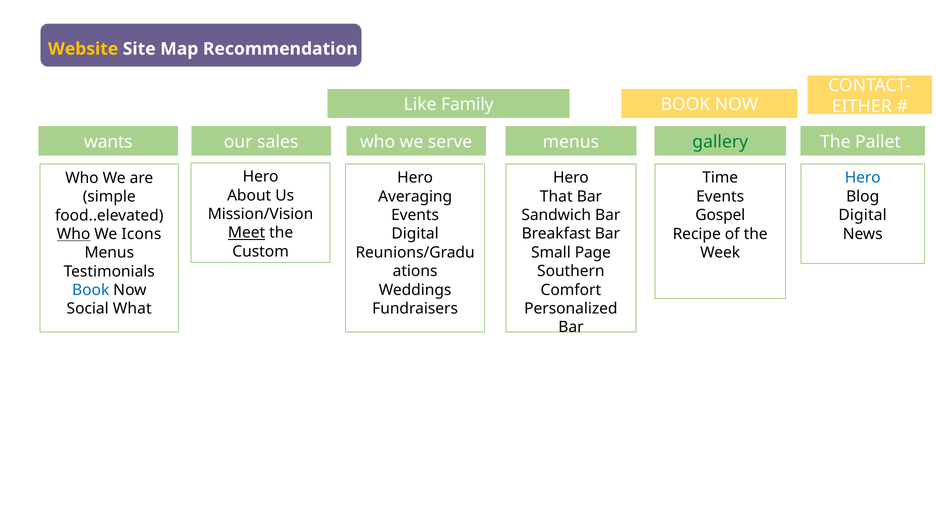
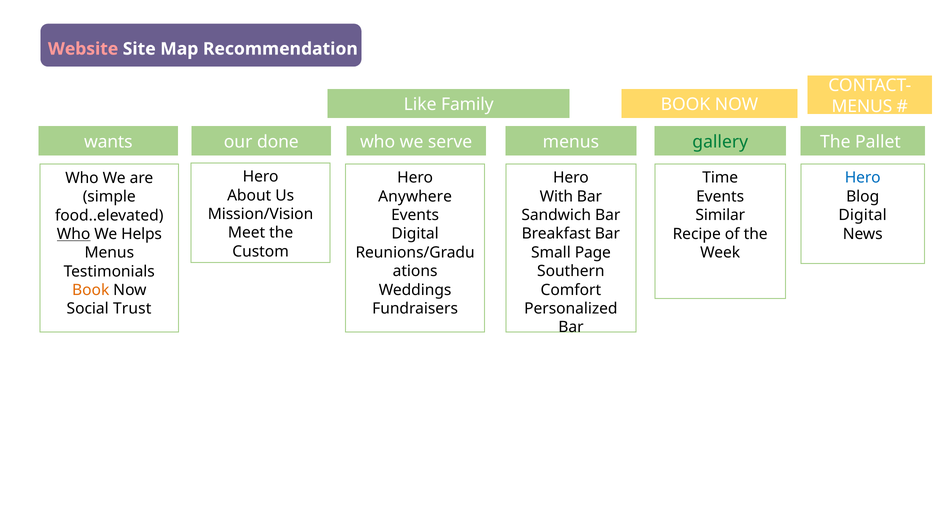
Website colour: yellow -> pink
EITHER at (862, 107): EITHER -> MENUS
sales: sales -> done
Averaging: Averaging -> Anywhere
That: That -> With
Gospel: Gospel -> Similar
Meet underline: present -> none
Icons: Icons -> Helps
Book at (91, 290) colour: blue -> orange
What: What -> Trust
